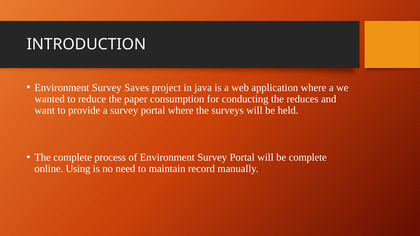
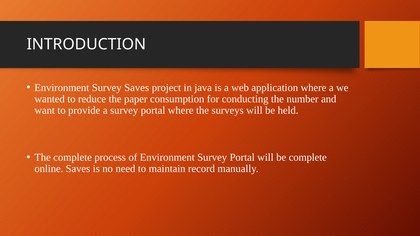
reduces: reduces -> number
online Using: Using -> Saves
